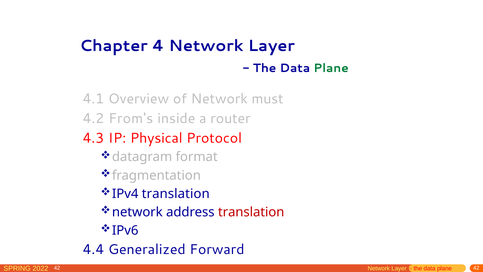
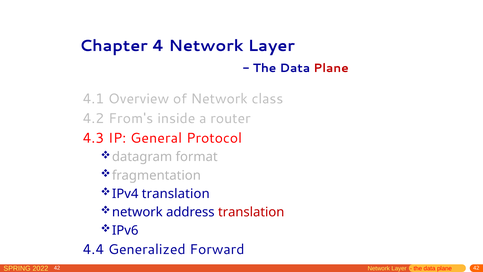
Plane at (331, 68) colour: green -> red
must: must -> class
Physical: Physical -> General
